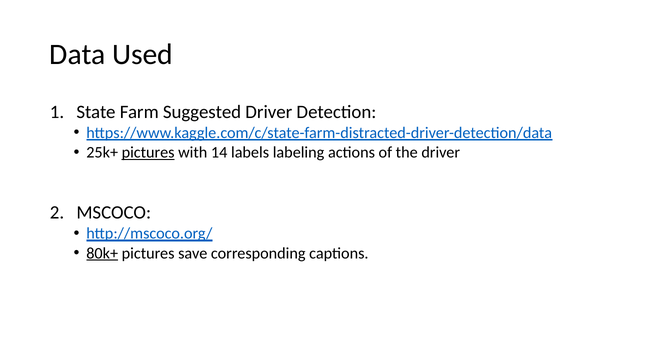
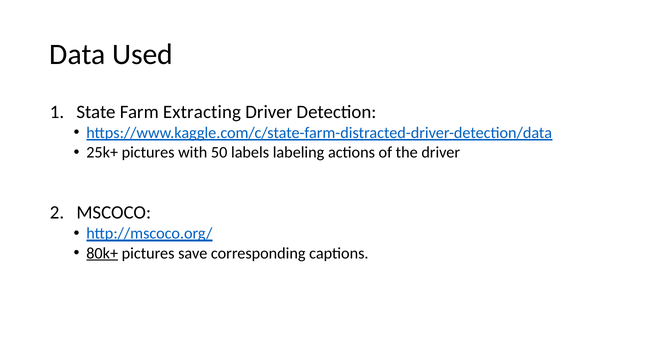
Suggested: Suggested -> Extracting
pictures at (148, 153) underline: present -> none
14: 14 -> 50
